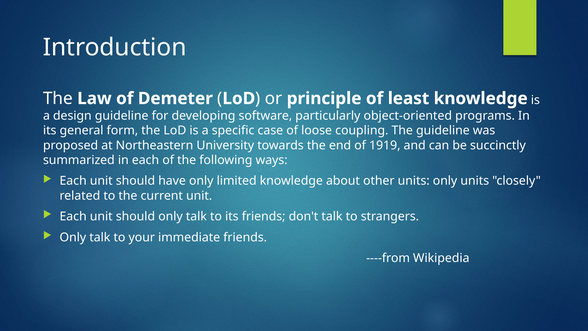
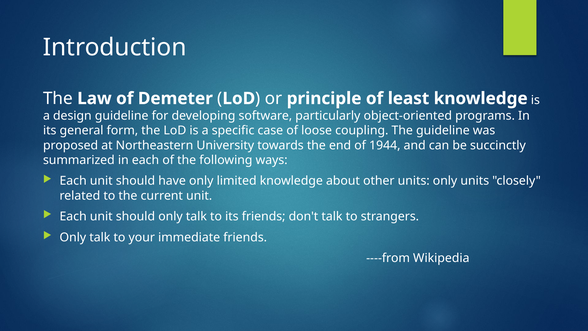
1919: 1919 -> 1944
